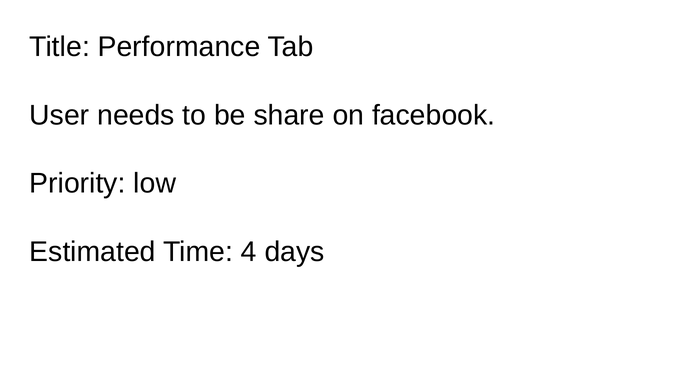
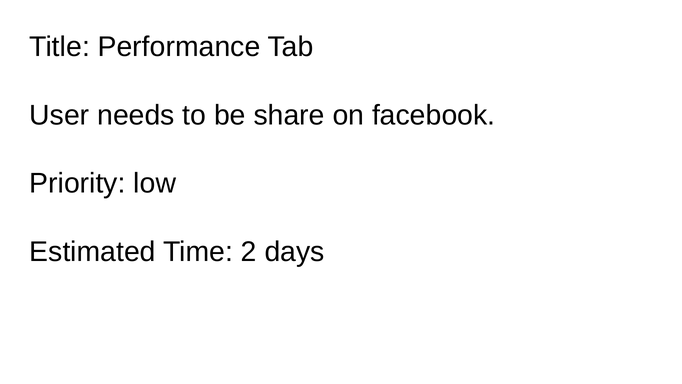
4: 4 -> 2
